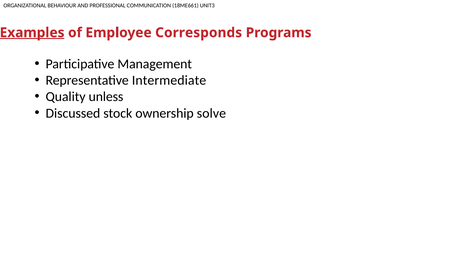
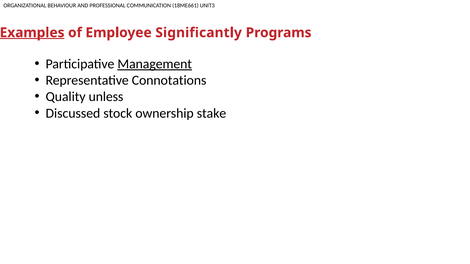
Corresponds: Corresponds -> Significantly
Management underline: none -> present
Intermediate: Intermediate -> Connotations
solve: solve -> stake
